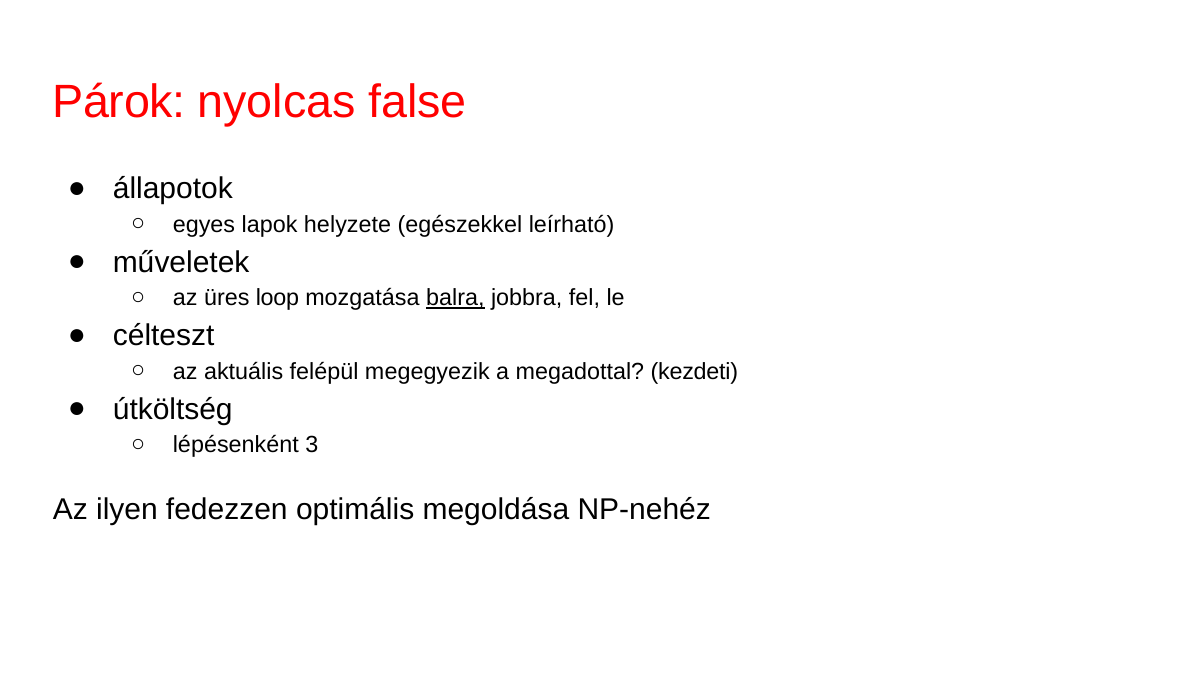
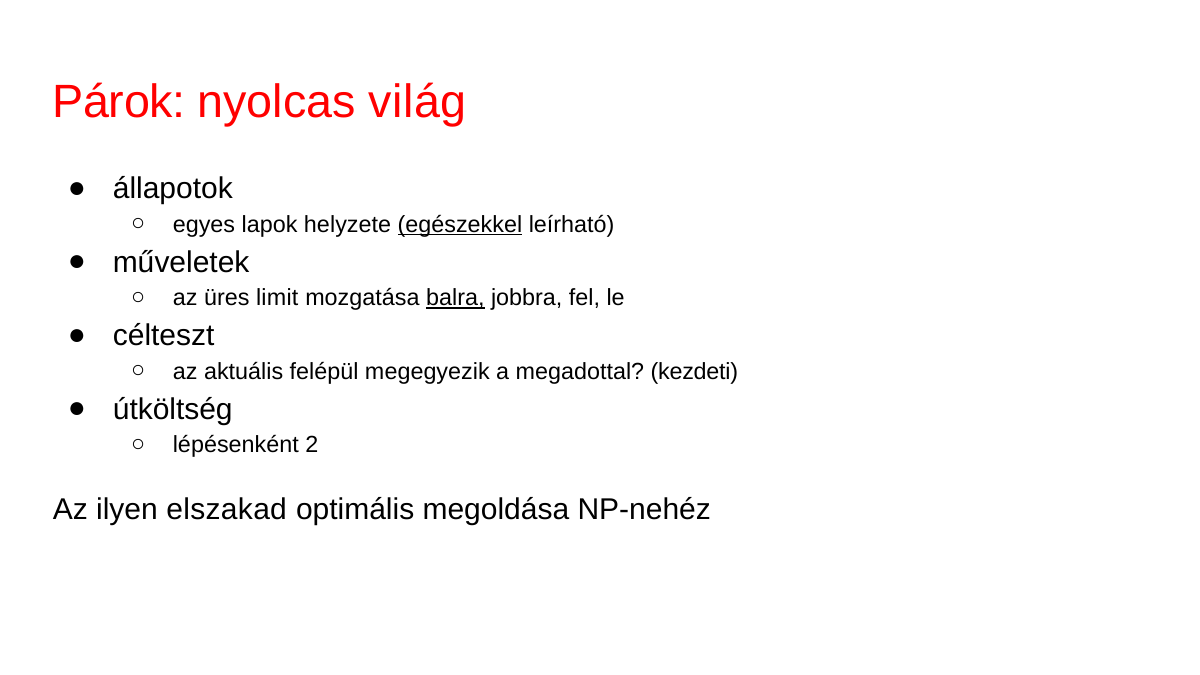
false: false -> világ
egészekkel underline: none -> present
loop: loop -> limit
3: 3 -> 2
fedezzen: fedezzen -> elszakad
